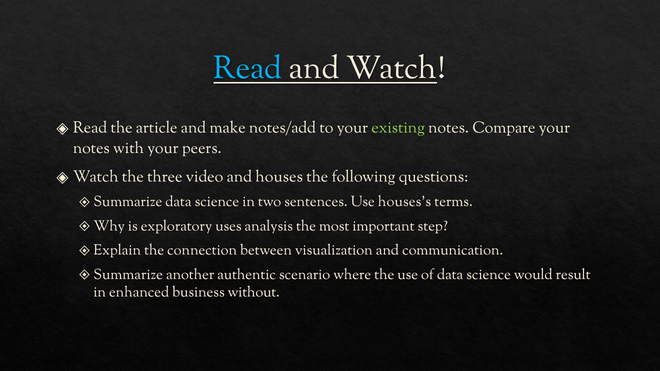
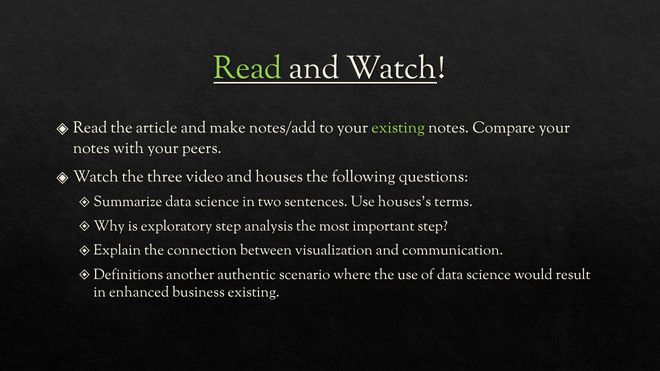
Read at (248, 68) colour: light blue -> light green
exploratory uses: uses -> step
Summarize at (128, 275): Summarize -> Definitions
business without: without -> existing
